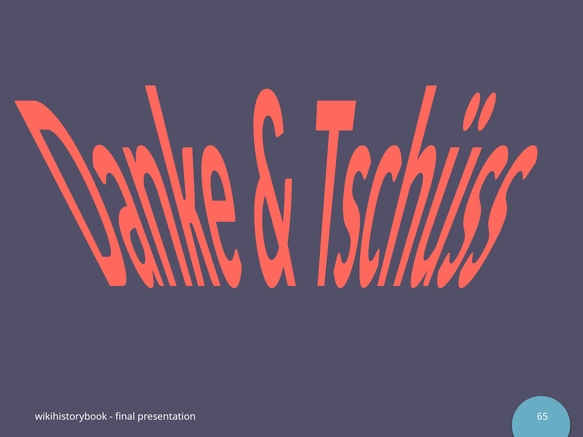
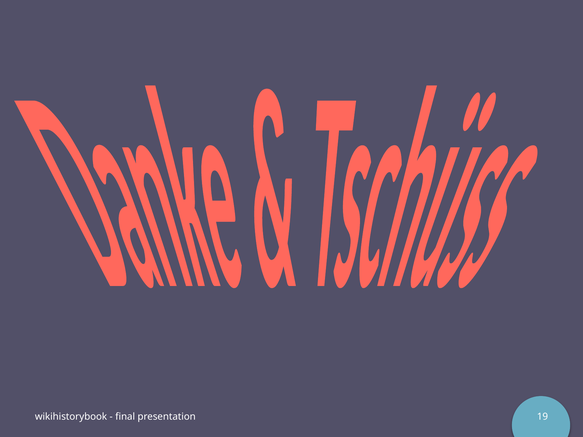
65: 65 -> 19
